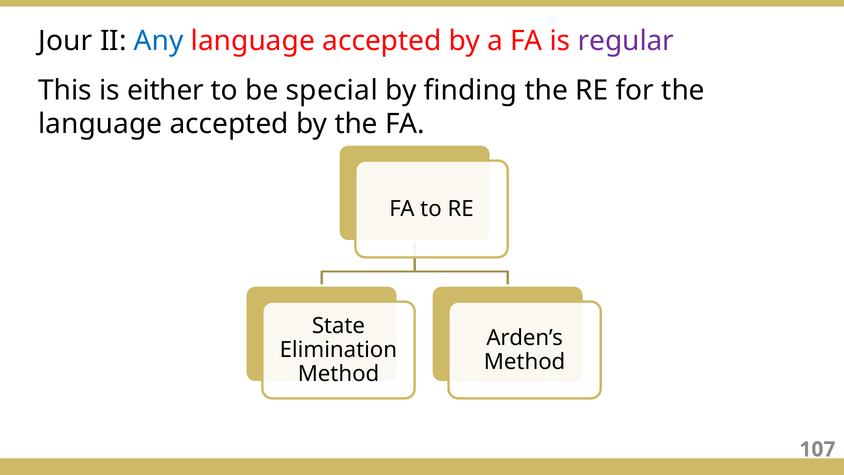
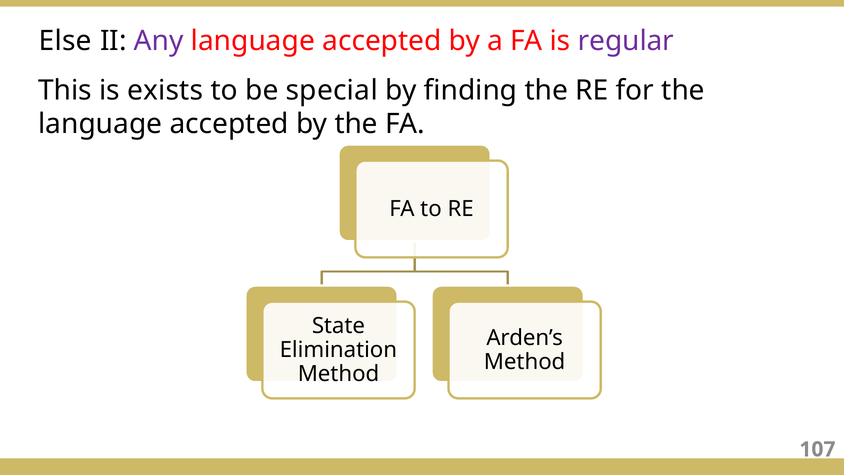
Jour: Jour -> Else
Any colour: blue -> purple
either: either -> exists
